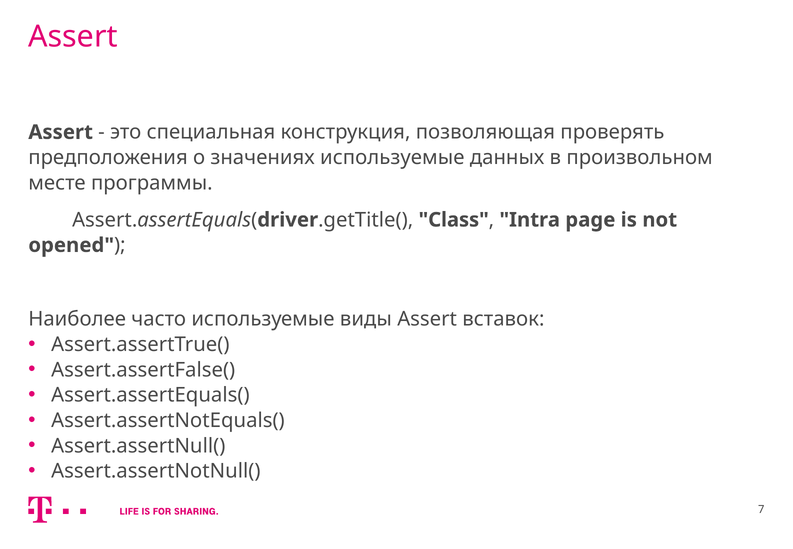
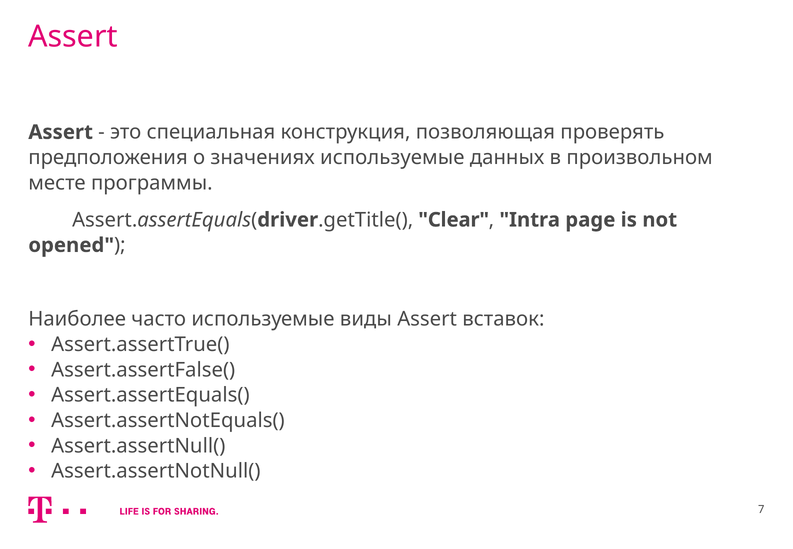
Class: Class -> Clear
